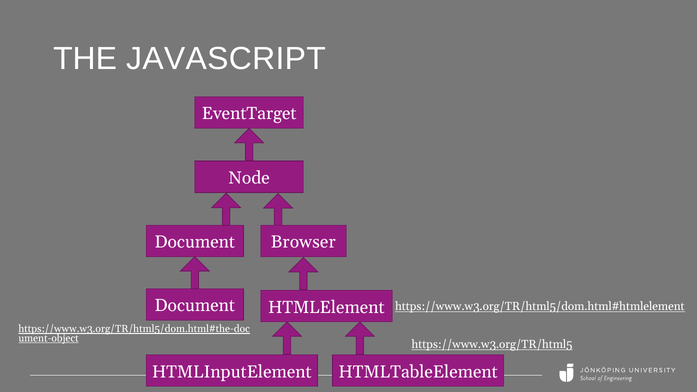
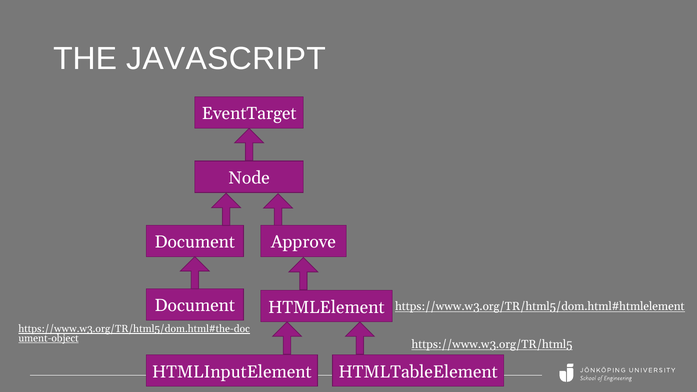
Browser: Browser -> Approve
